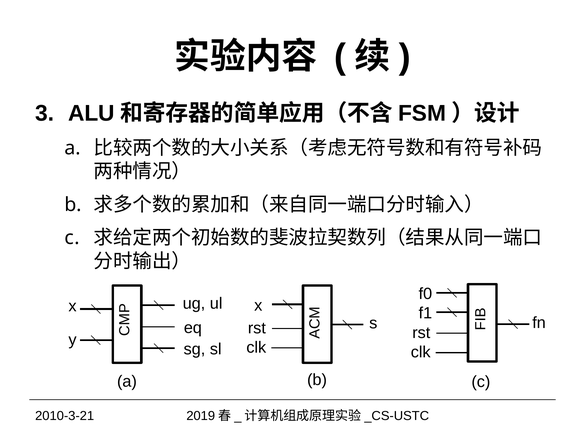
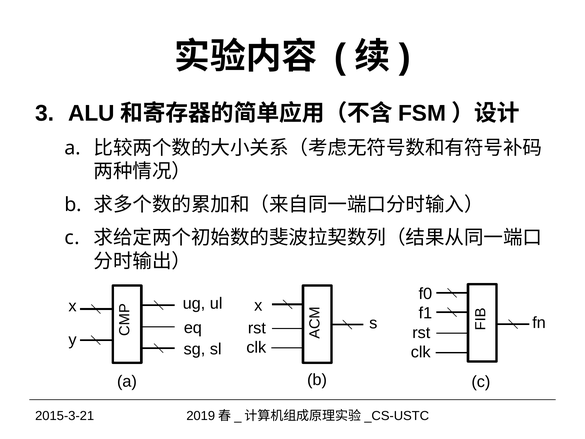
2010-3-21: 2010-3-21 -> 2015-3-21
